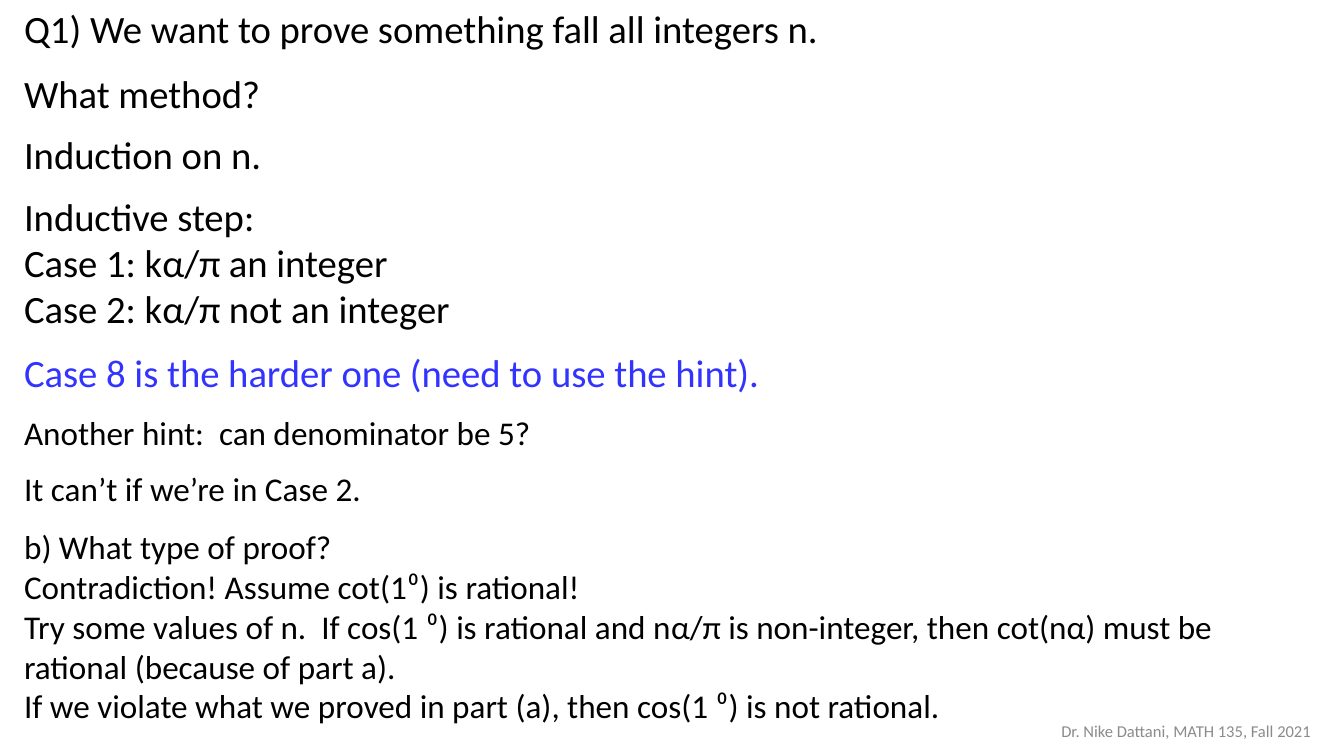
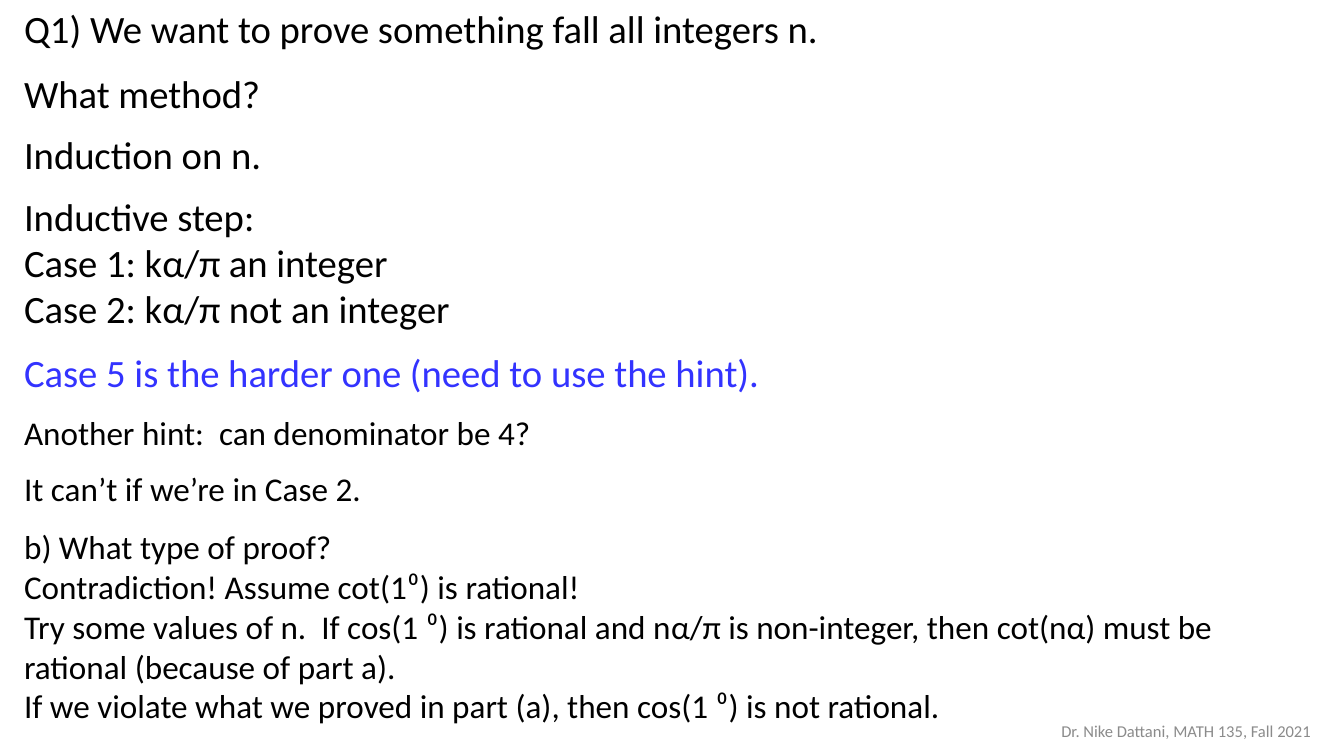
8: 8 -> 5
5: 5 -> 4
